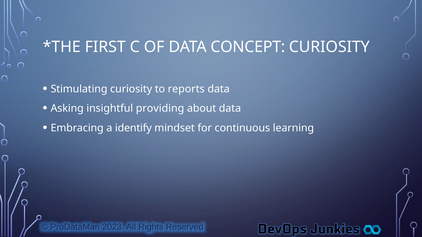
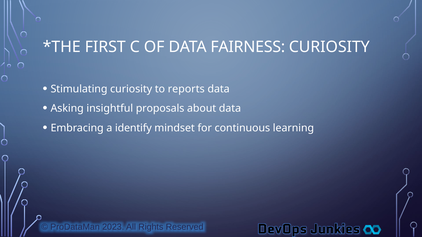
CONCEPT: CONCEPT -> FAIRNESS
providing: providing -> proposals
